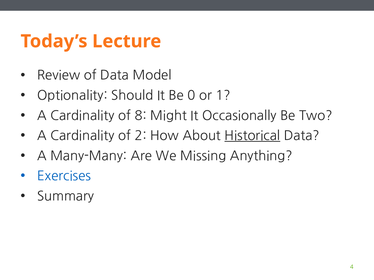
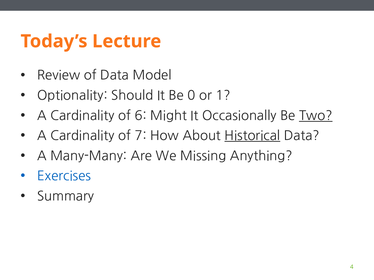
8: 8 -> 6
Two underline: none -> present
2: 2 -> 7
